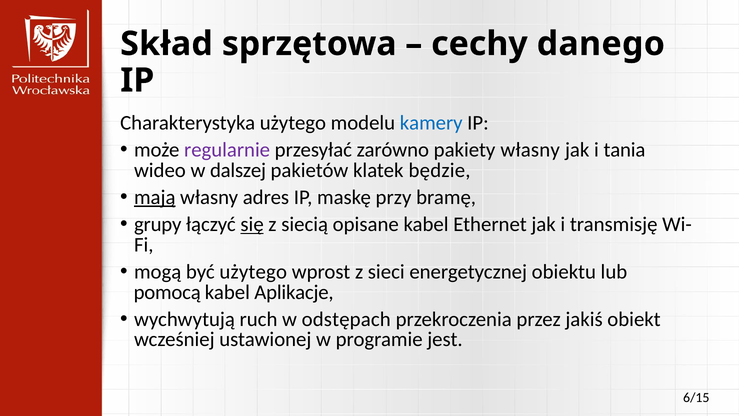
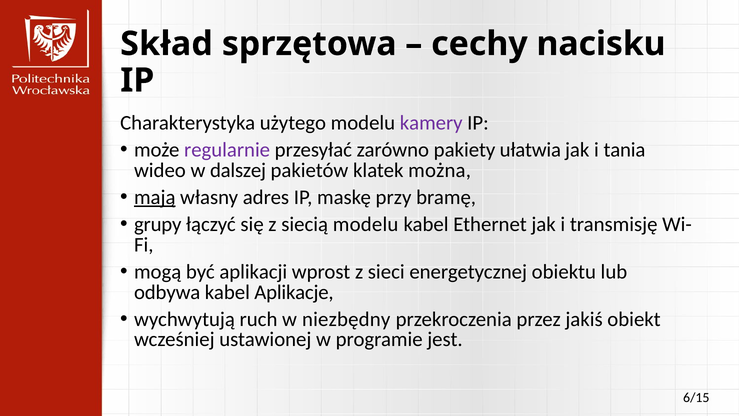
danego: danego -> nacisku
kamery colour: blue -> purple
pakiety własny: własny -> ułatwia
będzie: będzie -> można
się underline: present -> none
siecią opisane: opisane -> modelu
być użytego: użytego -> aplikacji
pomocą: pomocą -> odbywa
odstępach: odstępach -> niezbędny
